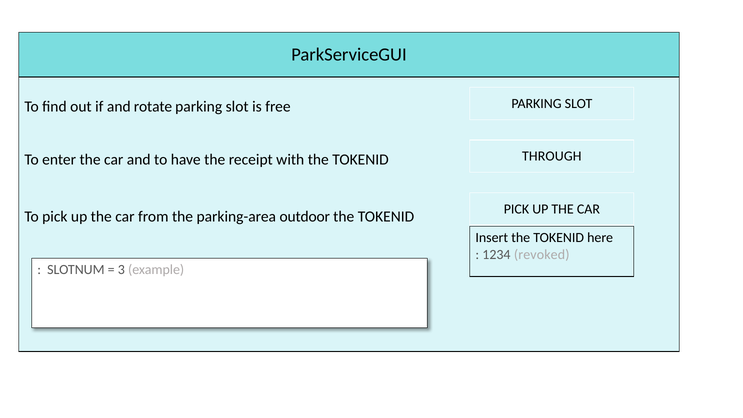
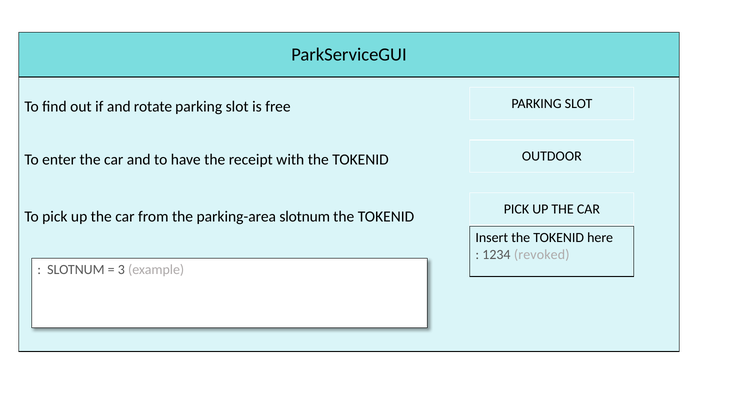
THROUGH: THROUGH -> OUTDOOR
parking-area outdoor: outdoor -> slotnum
